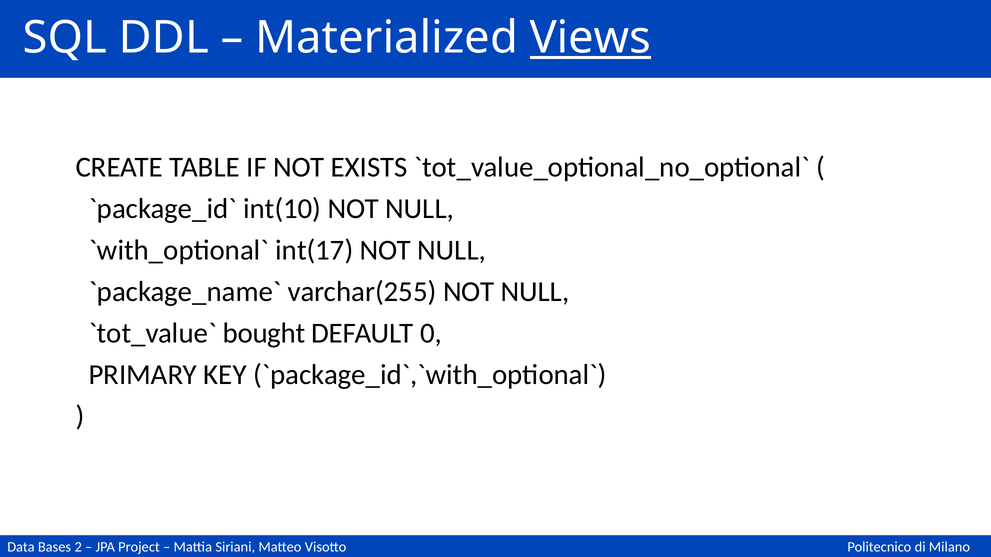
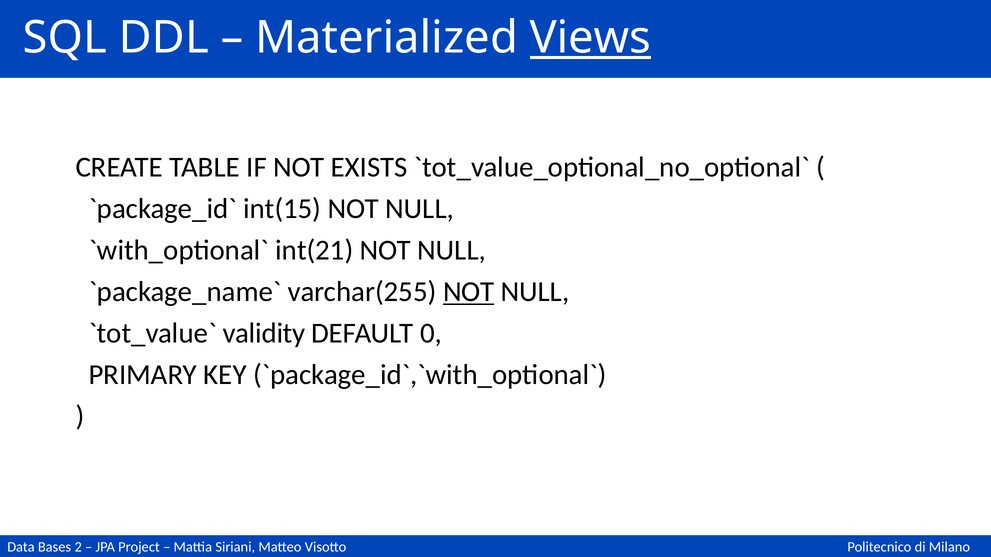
int(10: int(10 -> int(15
int(17: int(17 -> int(21
NOT at (469, 292) underline: none -> present
bought: bought -> validity
